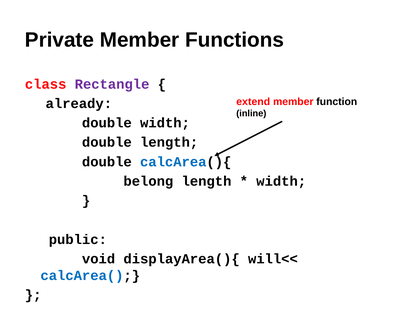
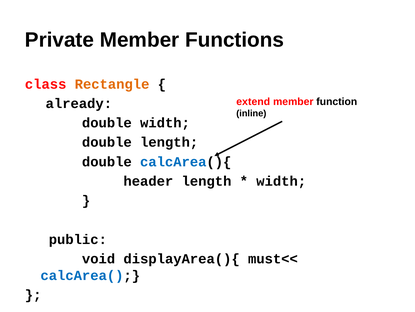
Rectangle colour: purple -> orange
belong: belong -> header
will<<: will<< -> must<<
